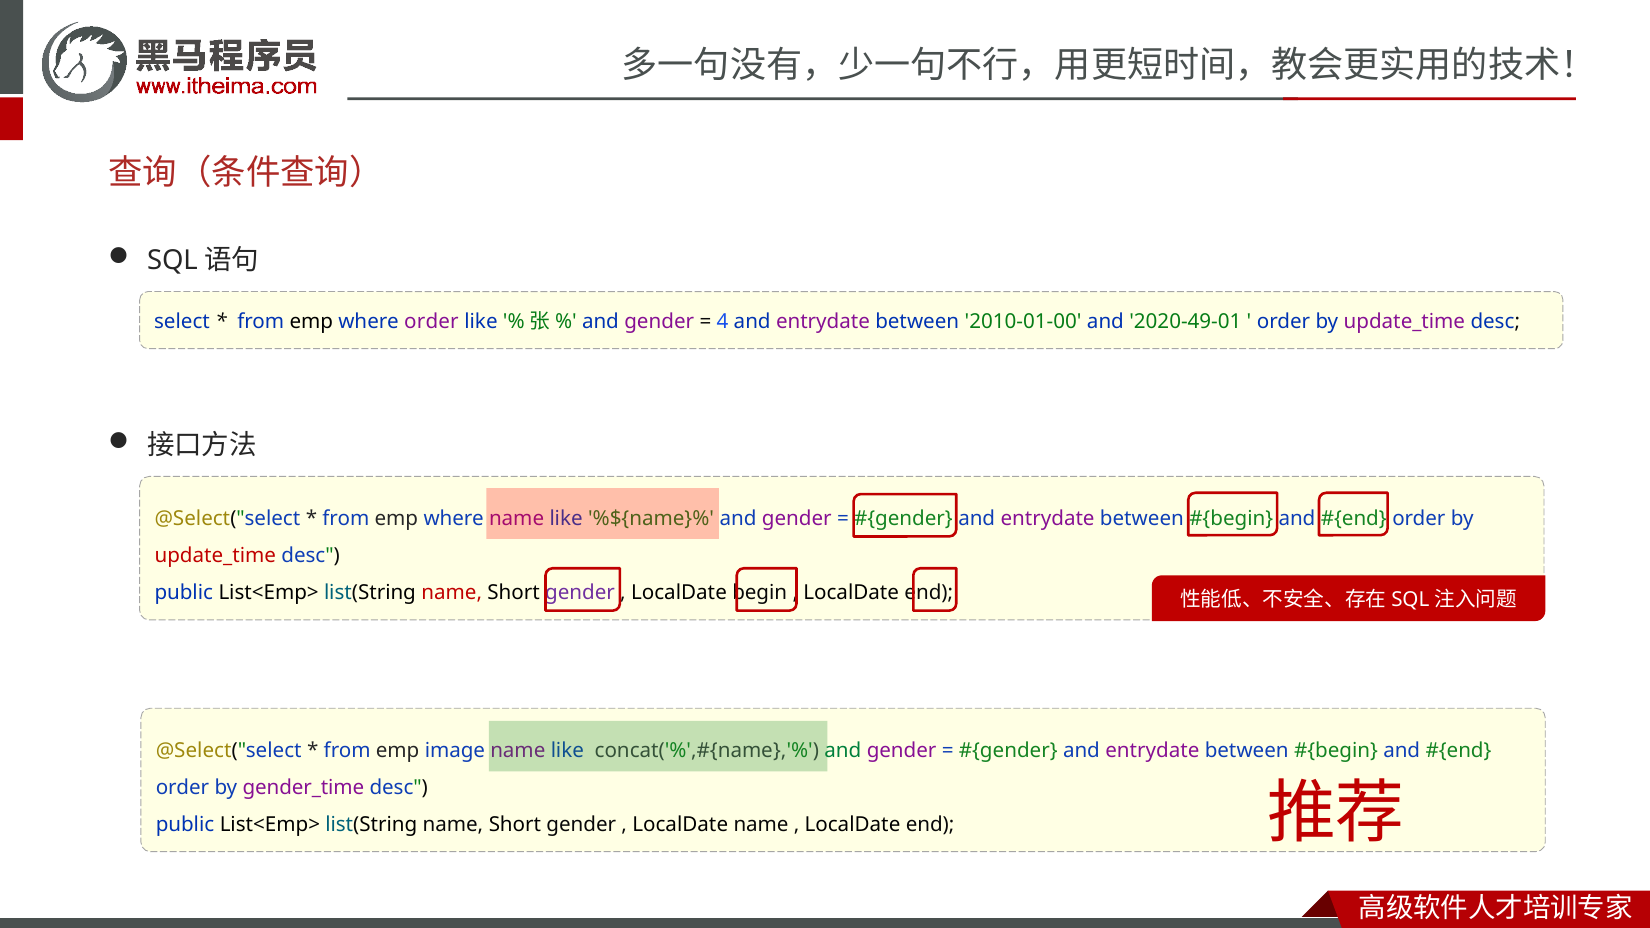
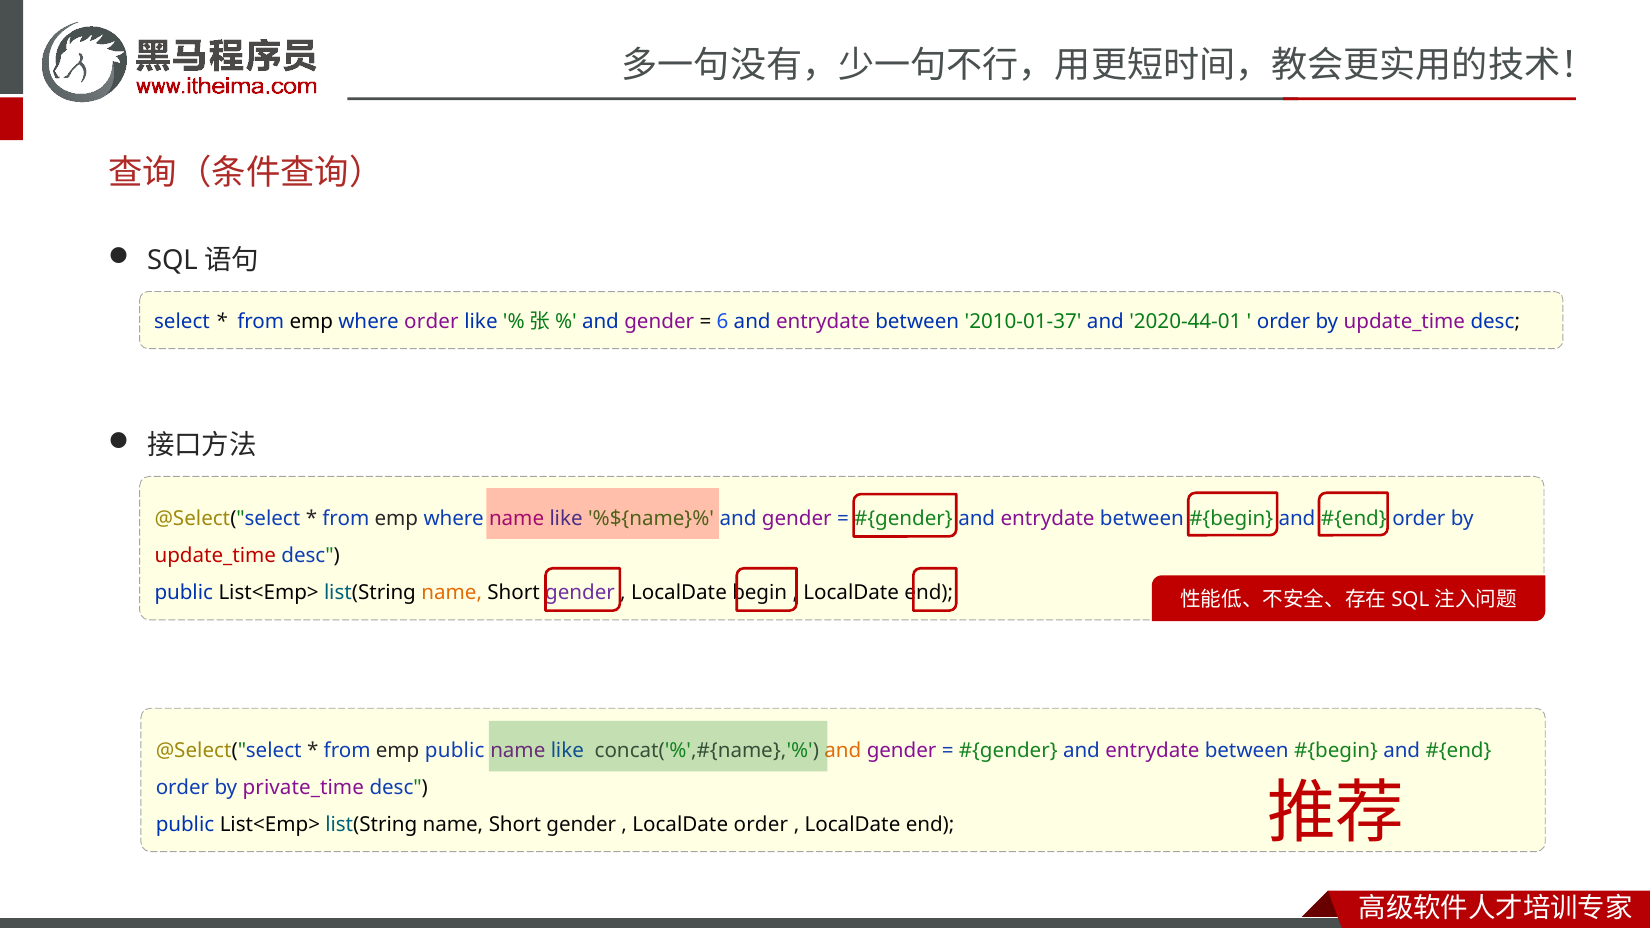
4: 4 -> 6
2010-01-00: 2010-01-00 -> 2010-01-37
2020-49-01: 2020-49-01 -> 2020-44-01
name at (452, 593) colour: red -> orange
emp image: image -> public
and at (843, 751) colour: green -> orange
gender_time: gender_time -> private_time
LocalDate name: name -> order
